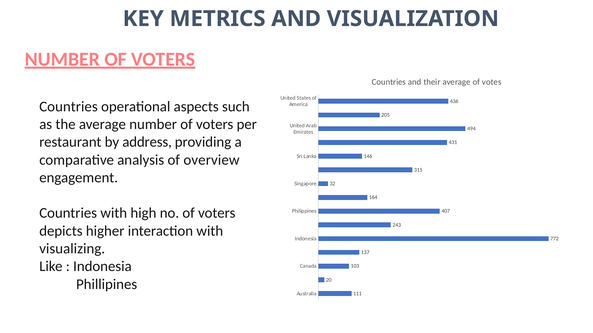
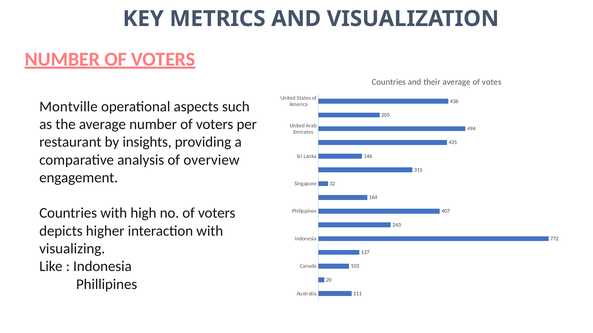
Countries at (68, 107): Countries -> Montville
address: address -> insights
